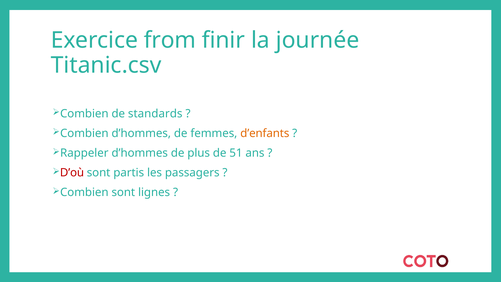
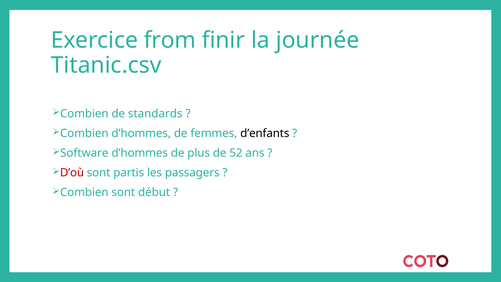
d’enfants colour: orange -> black
Rappeler: Rappeler -> Software
51: 51 -> 52
lignes: lignes -> début
